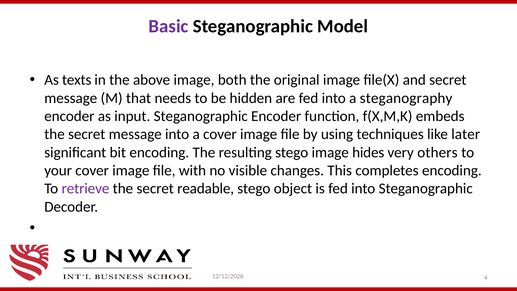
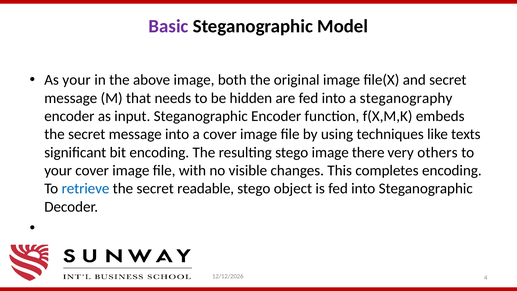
As texts: texts -> your
later: later -> texts
hides: hides -> there
retrieve colour: purple -> blue
